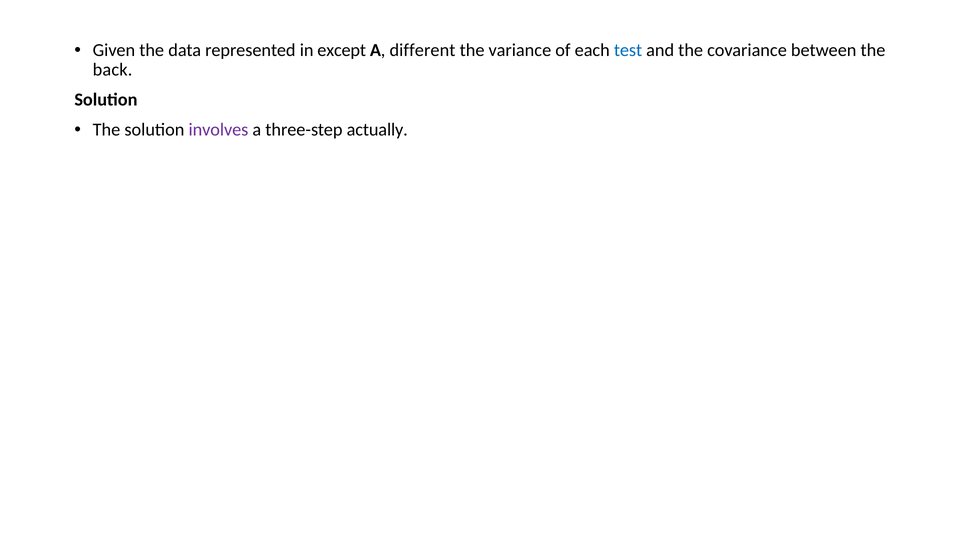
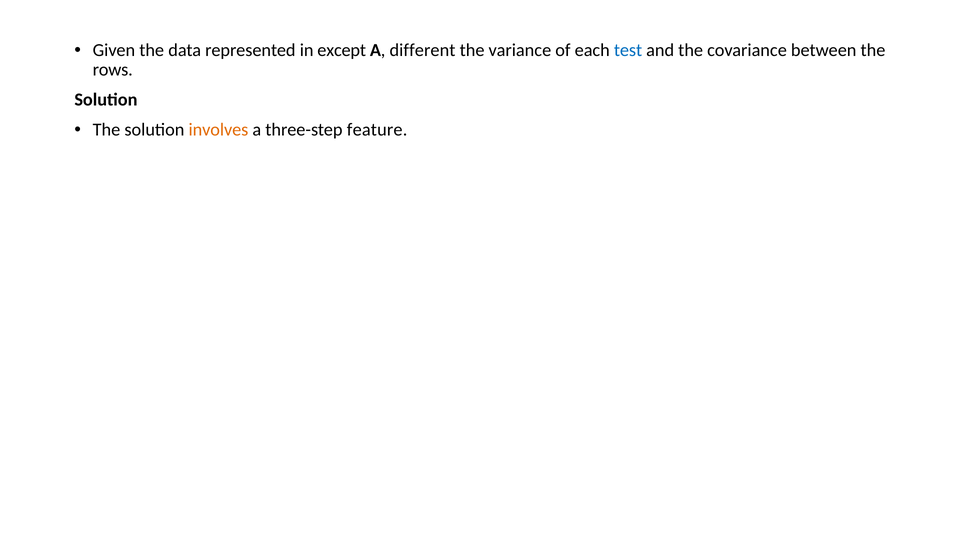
back: back -> rows
involves colour: purple -> orange
actually: actually -> feature
